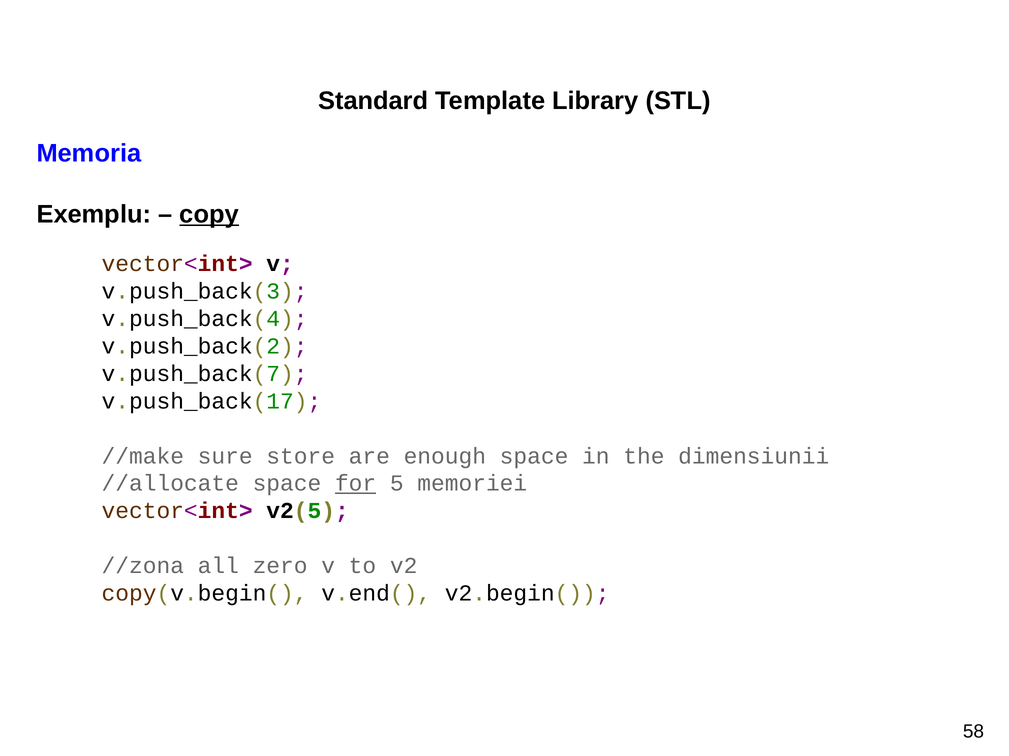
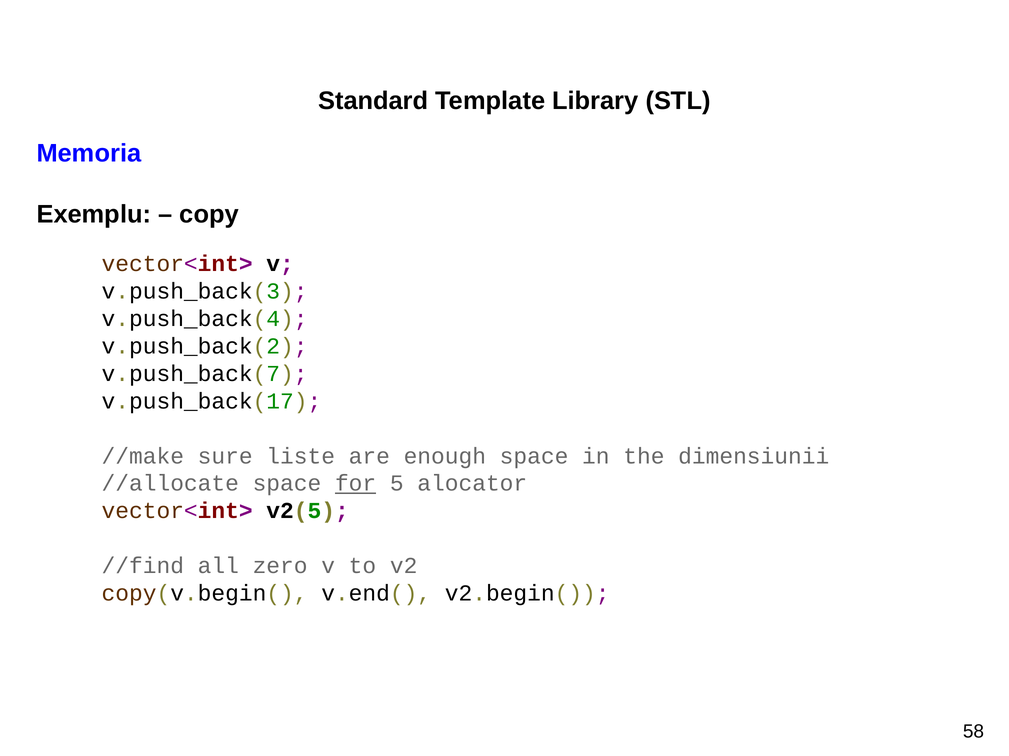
copy underline: present -> none
store: store -> liste
memoriei: memoriei -> alocator
//zona: //zona -> //find
